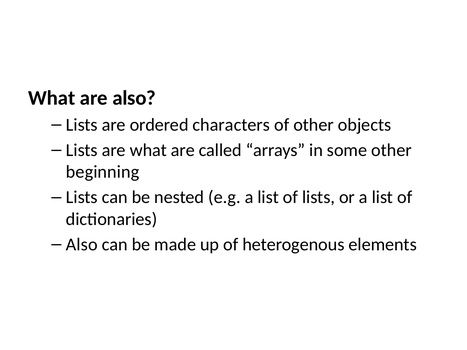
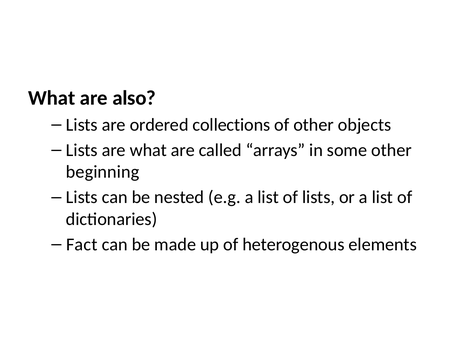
characters: characters -> collections
Also at (82, 245): Also -> Fact
